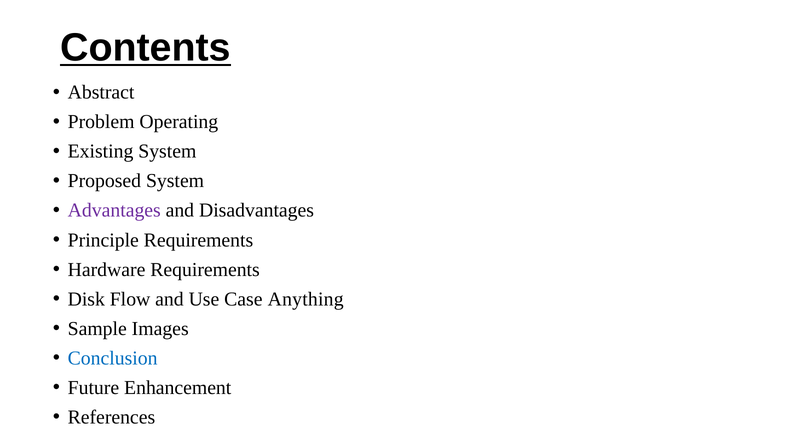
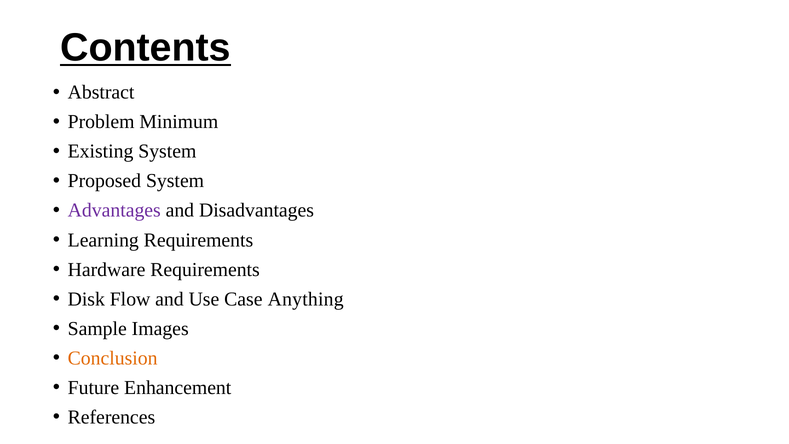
Operating: Operating -> Minimum
Principle: Principle -> Learning
Conclusion colour: blue -> orange
